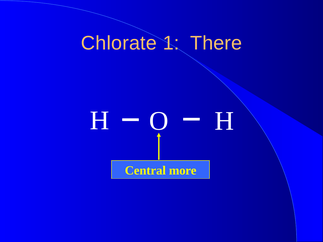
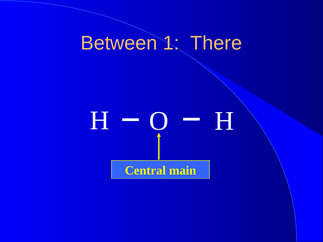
Chlorate: Chlorate -> Between
more: more -> main
